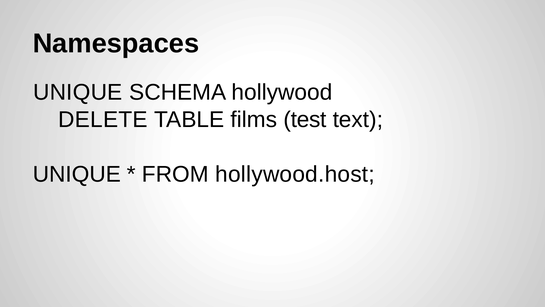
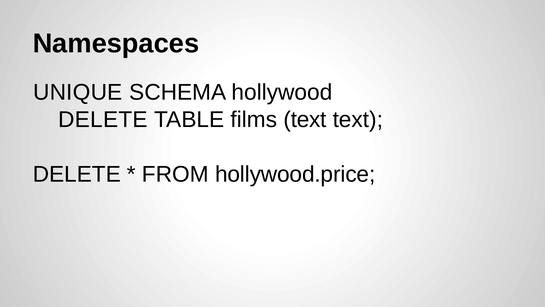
films test: test -> text
UNIQUE at (77, 174): UNIQUE -> DELETE
hollywood.host: hollywood.host -> hollywood.price
